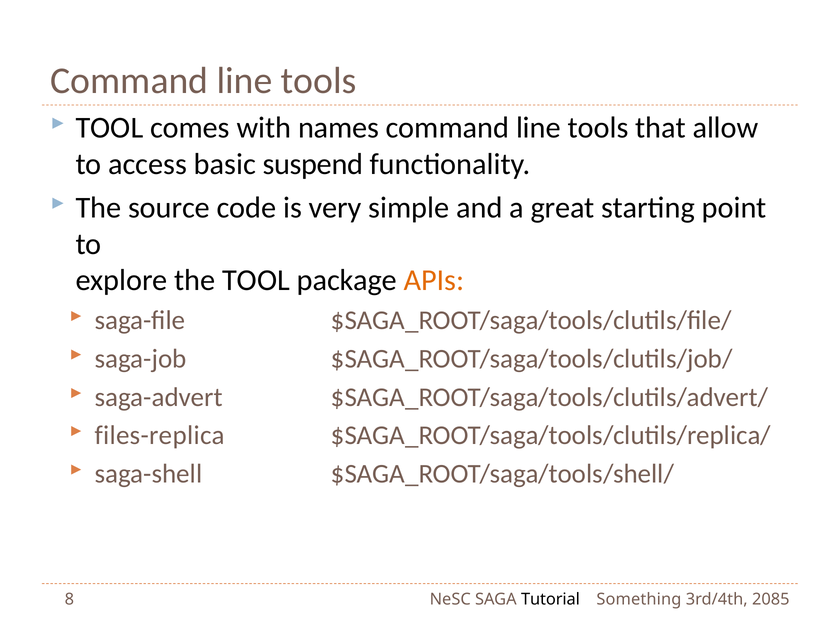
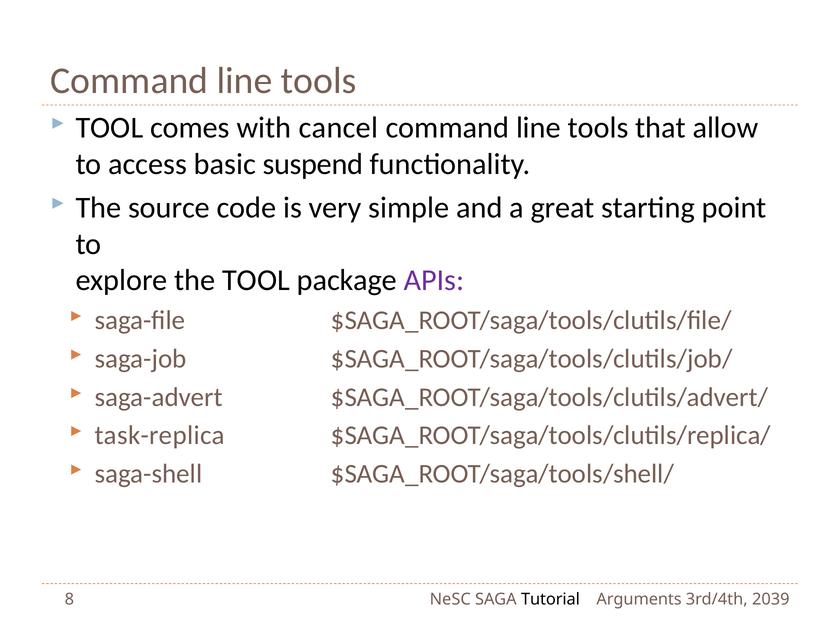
names: names -> cancel
APIs colour: orange -> purple
files-replica: files-replica -> task-replica
Something: Something -> Arguments
2085: 2085 -> 2039
